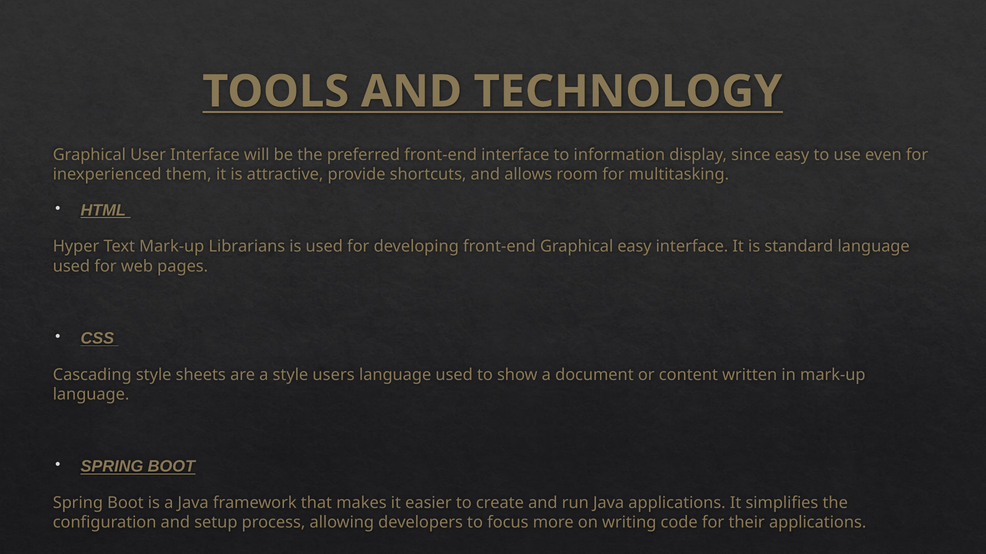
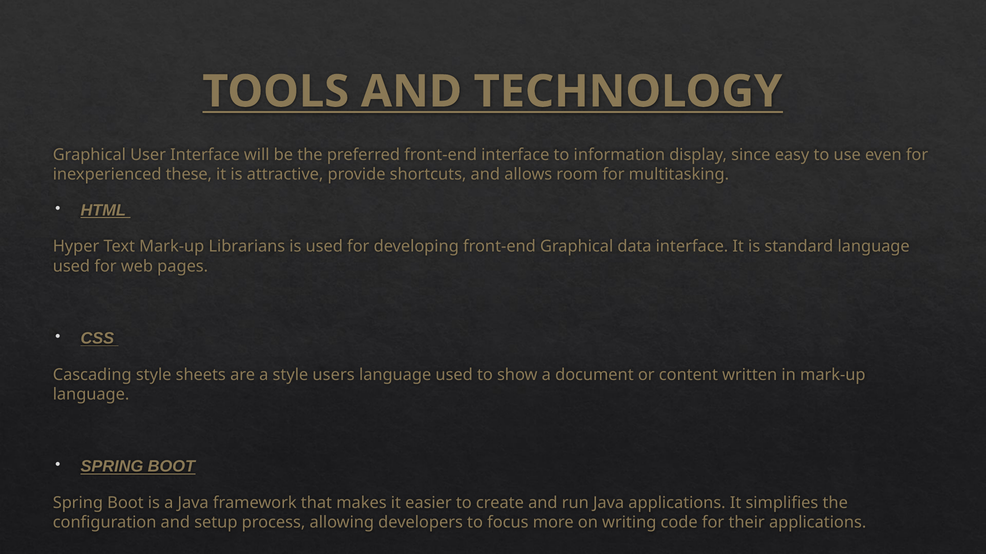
them: them -> these
Graphical easy: easy -> data
